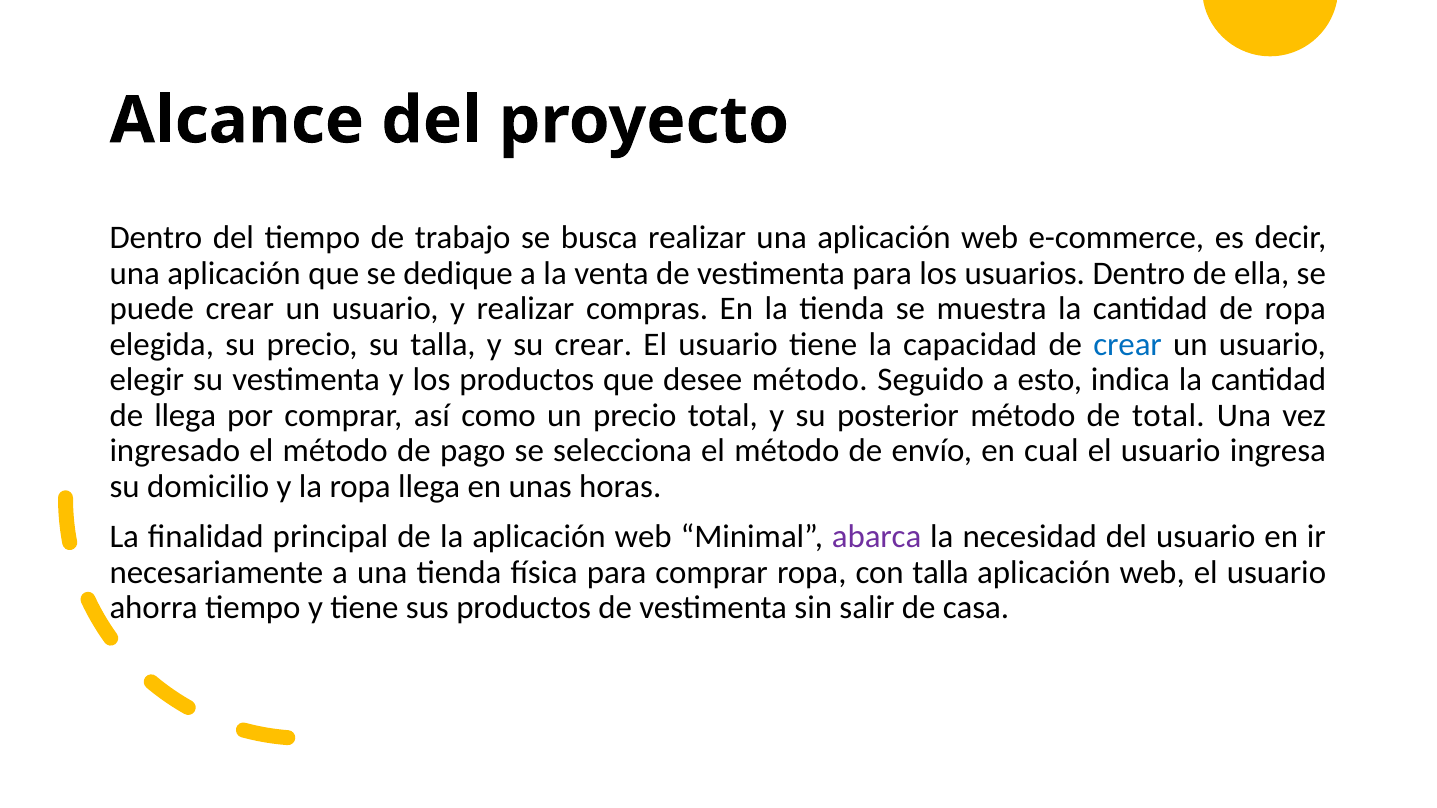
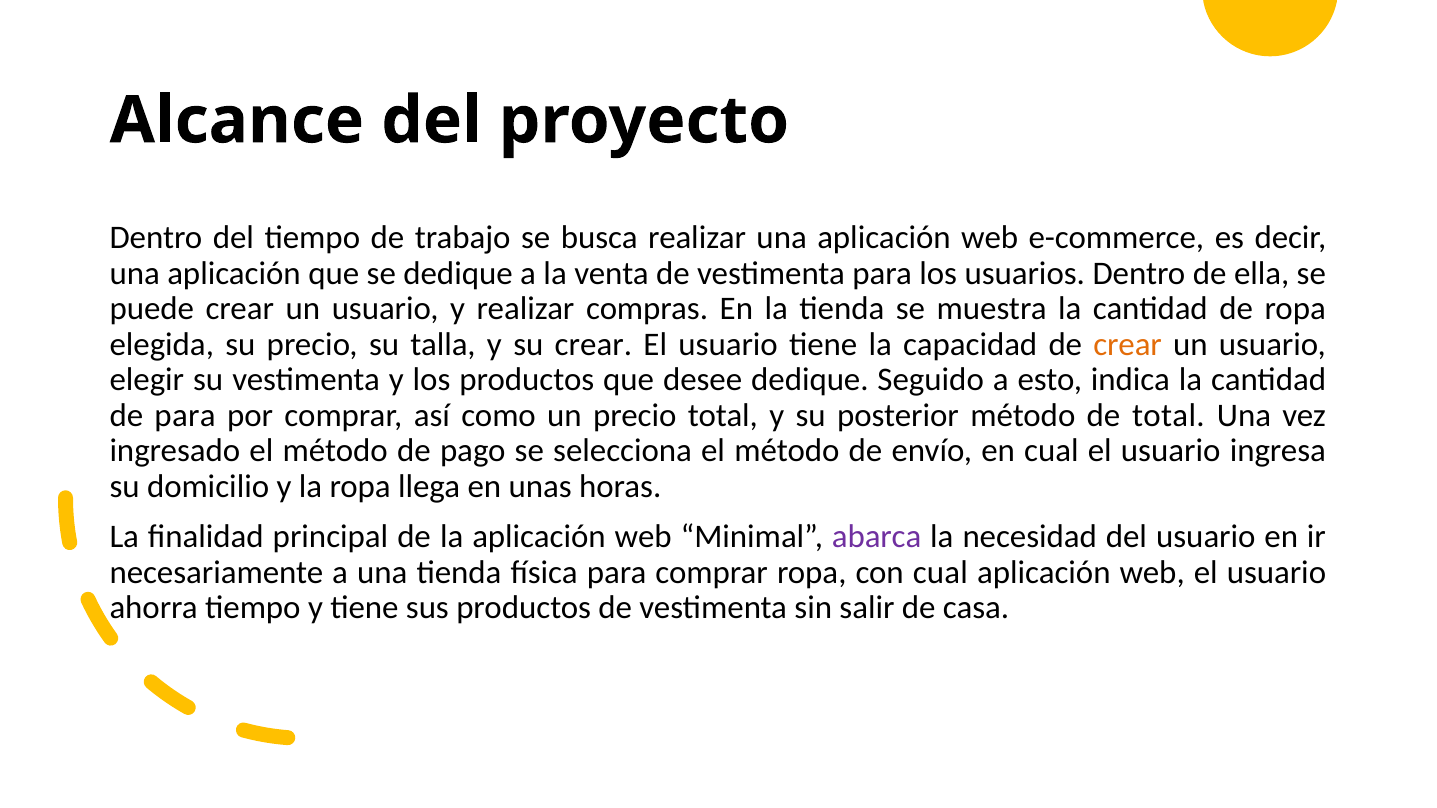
crear at (1128, 345) colour: blue -> orange
desee método: método -> dedique
de llega: llega -> para
con talla: talla -> cual
